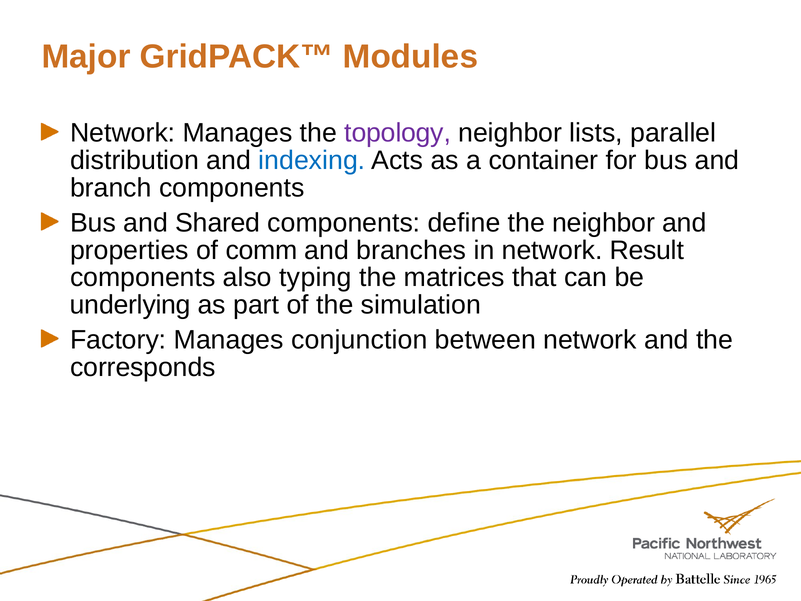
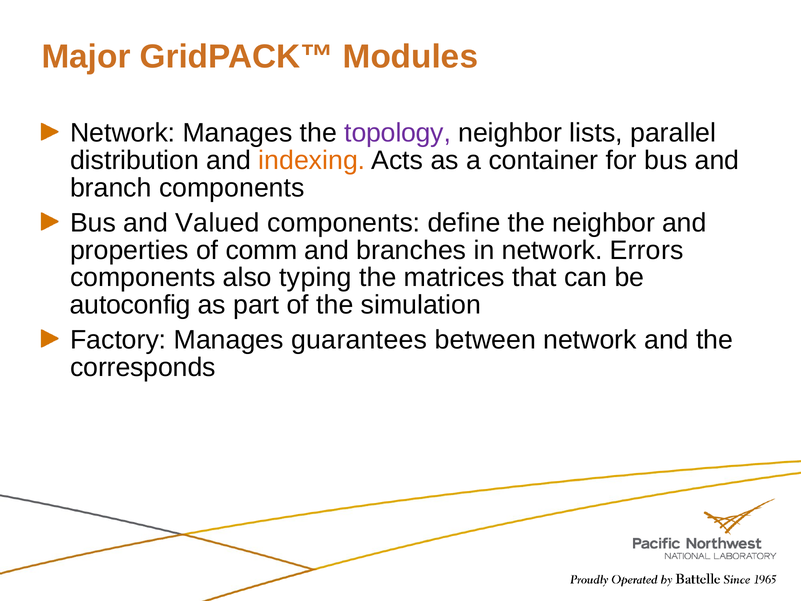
indexing colour: blue -> orange
Shared: Shared -> Valued
Result: Result -> Errors
underlying: underlying -> autoconfig
conjunction: conjunction -> guarantees
